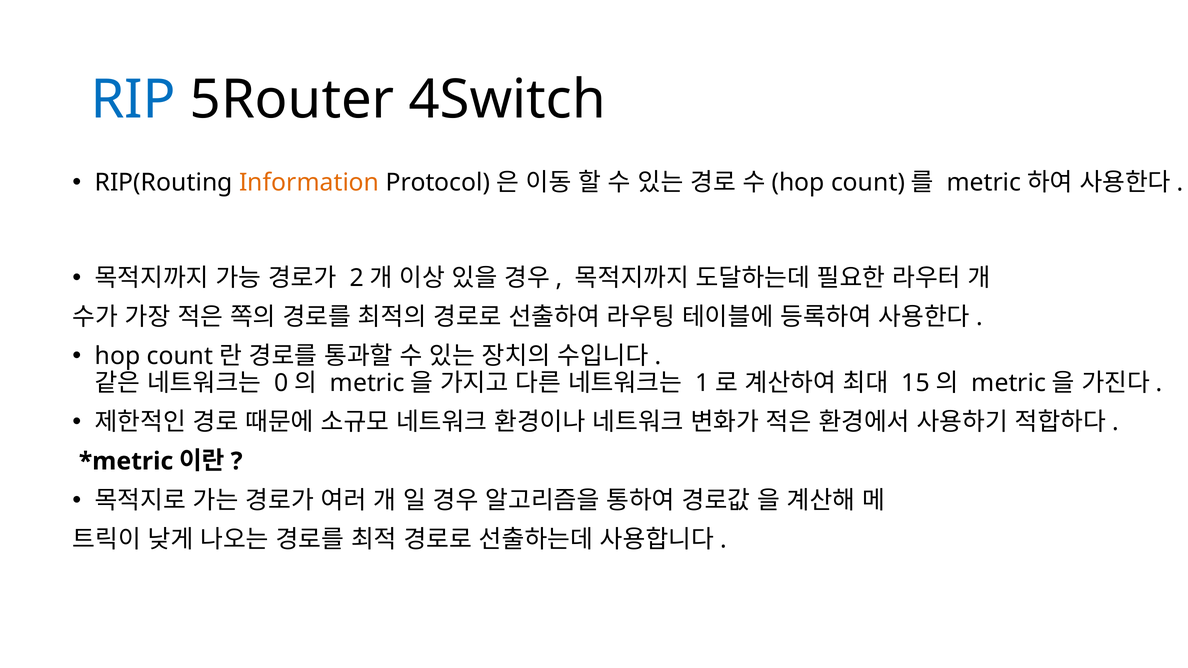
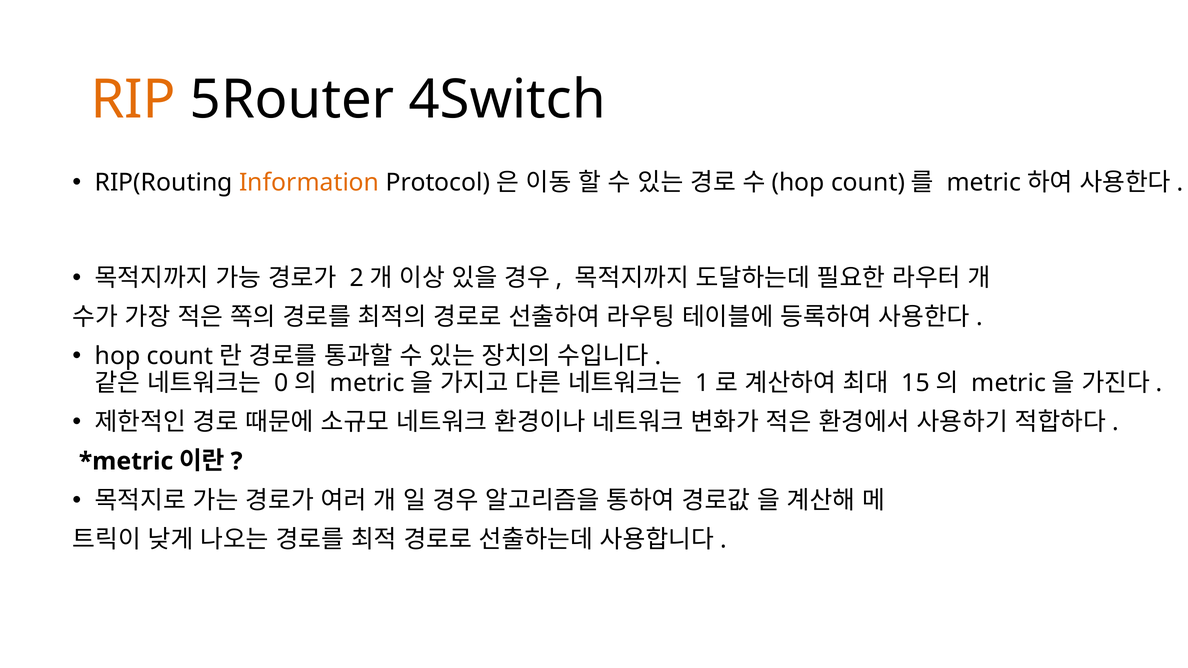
RIP colour: blue -> orange
